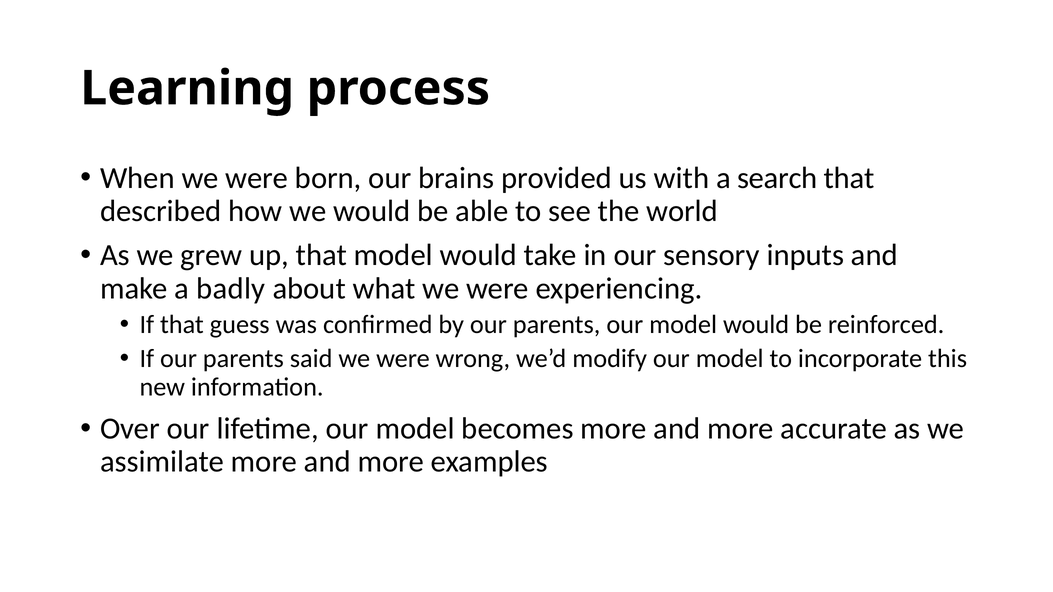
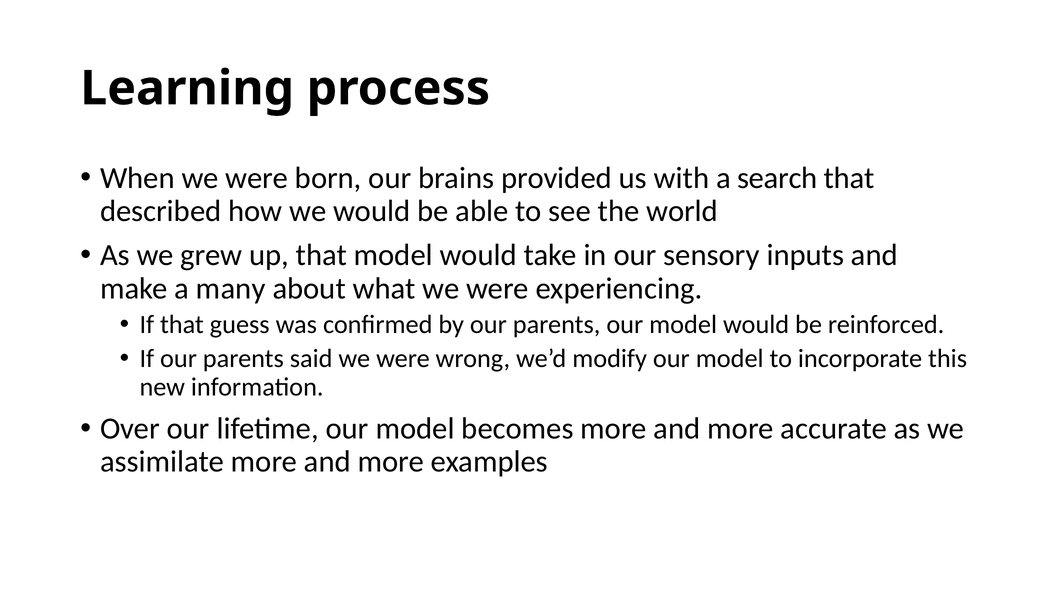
badly: badly -> many
